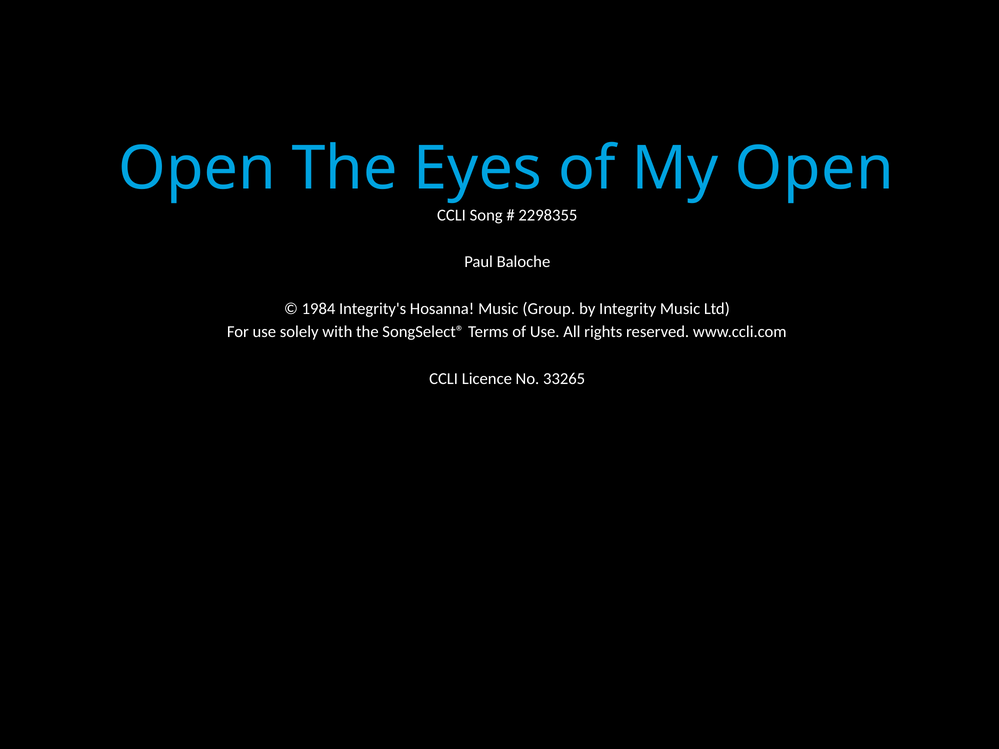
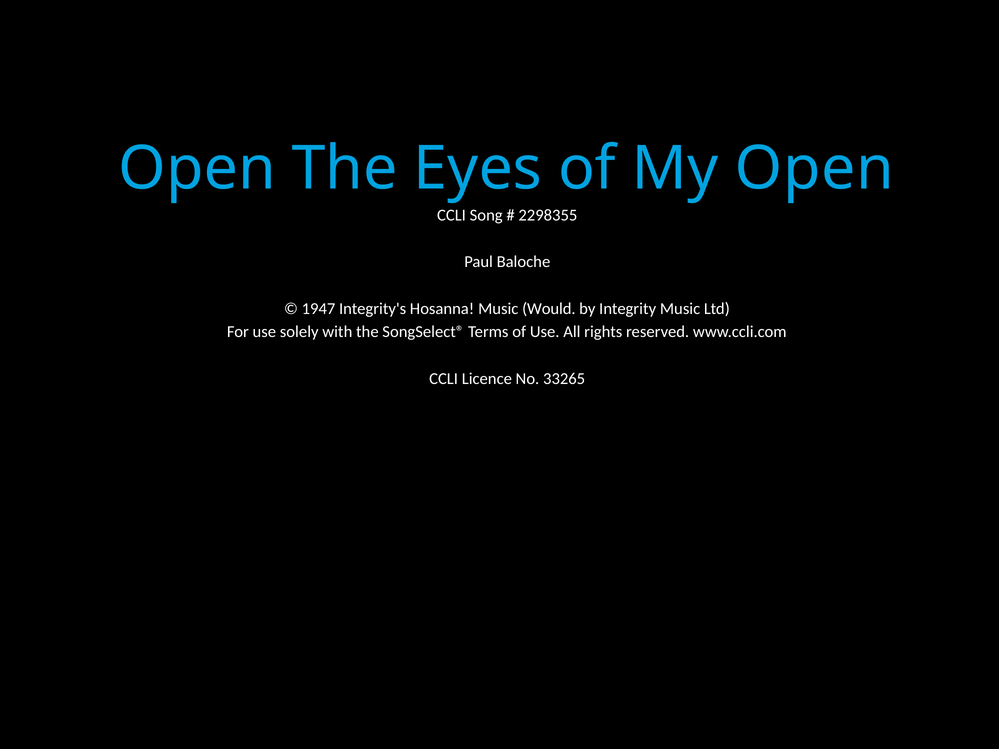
1984: 1984 -> 1947
Group: Group -> Would
